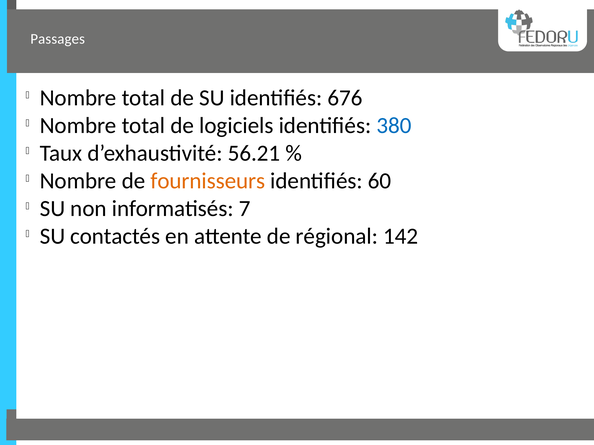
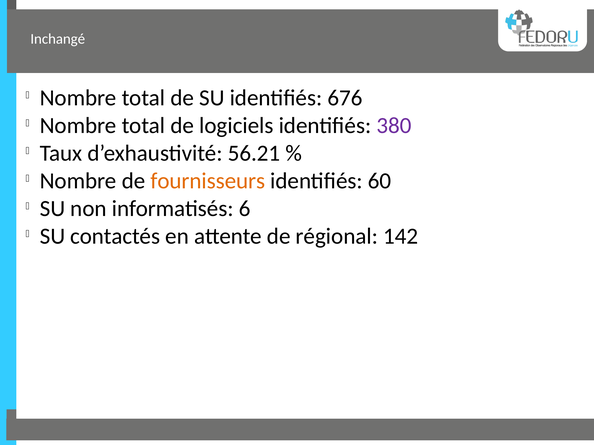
Passages: Passages -> Inchangé
380 colour: blue -> purple
7: 7 -> 6
